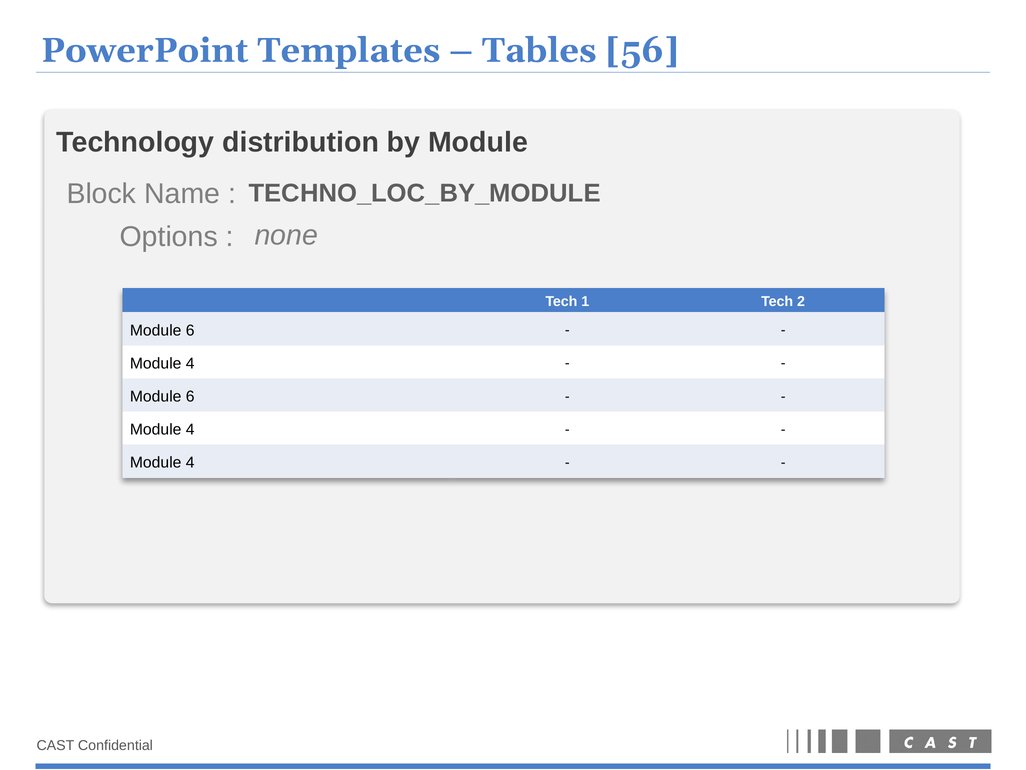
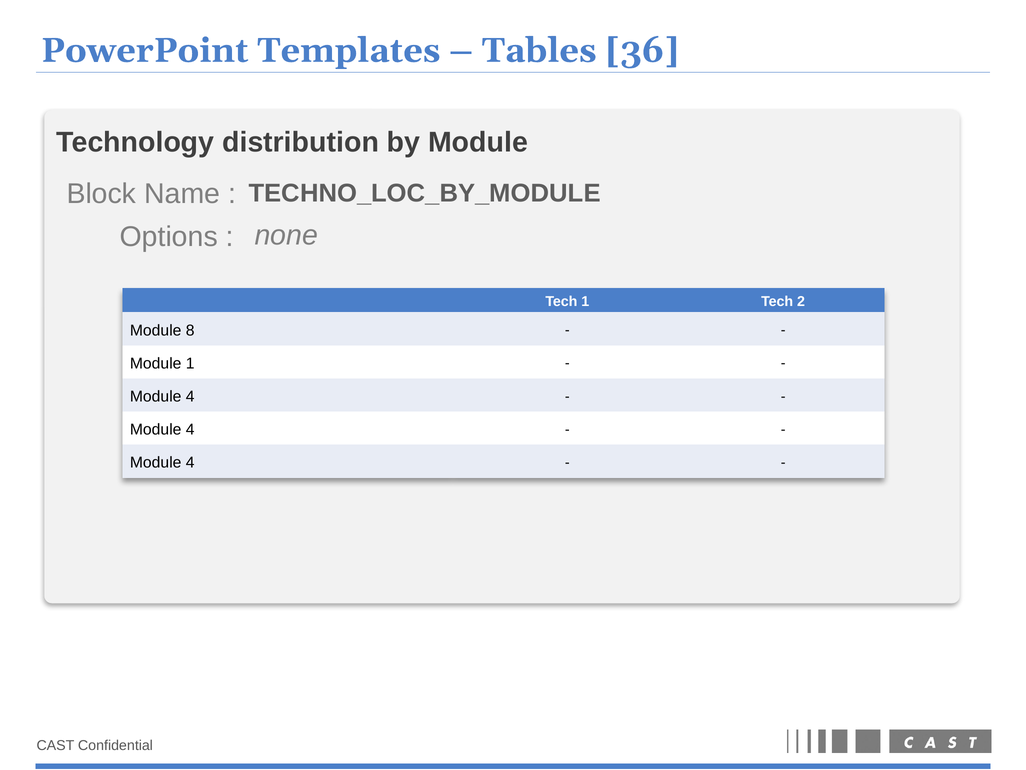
56: 56 -> 36
6 at (190, 330): 6 -> 8
4 at (190, 363): 4 -> 1
6 at (190, 396): 6 -> 4
